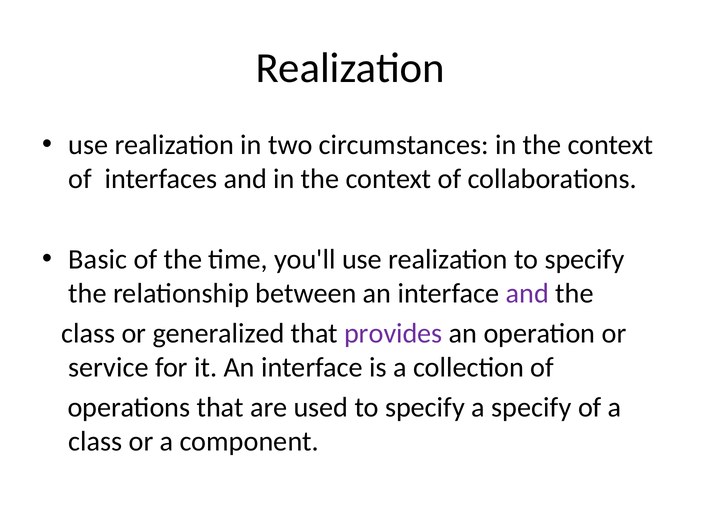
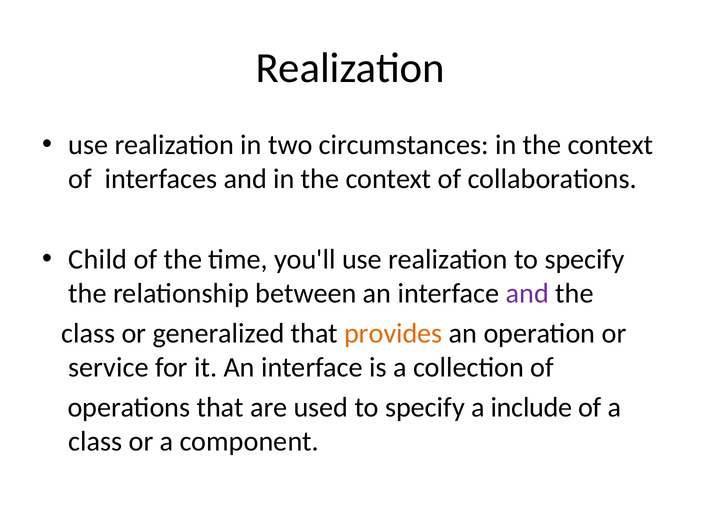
Basic: Basic -> Child
provides colour: purple -> orange
a specify: specify -> include
